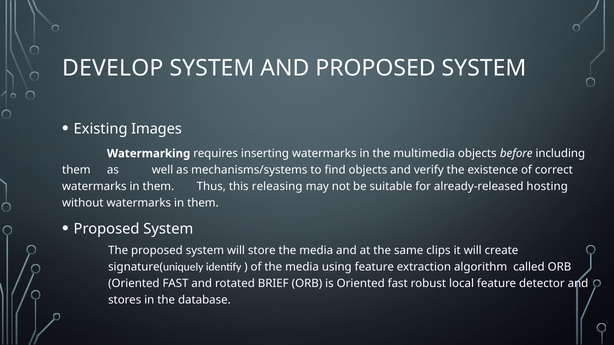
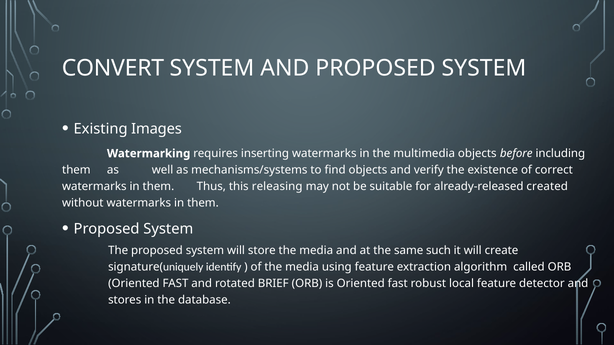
DEVELOP: DEVELOP -> CONVERT
hosting: hosting -> created
clips: clips -> such
